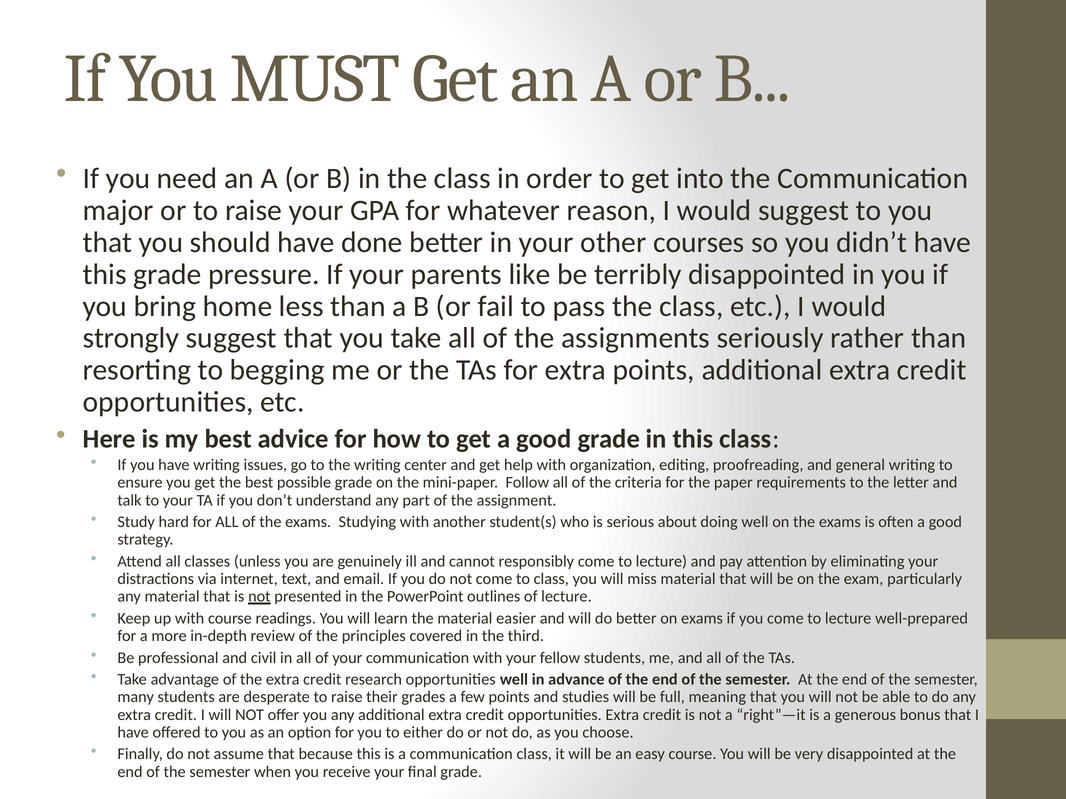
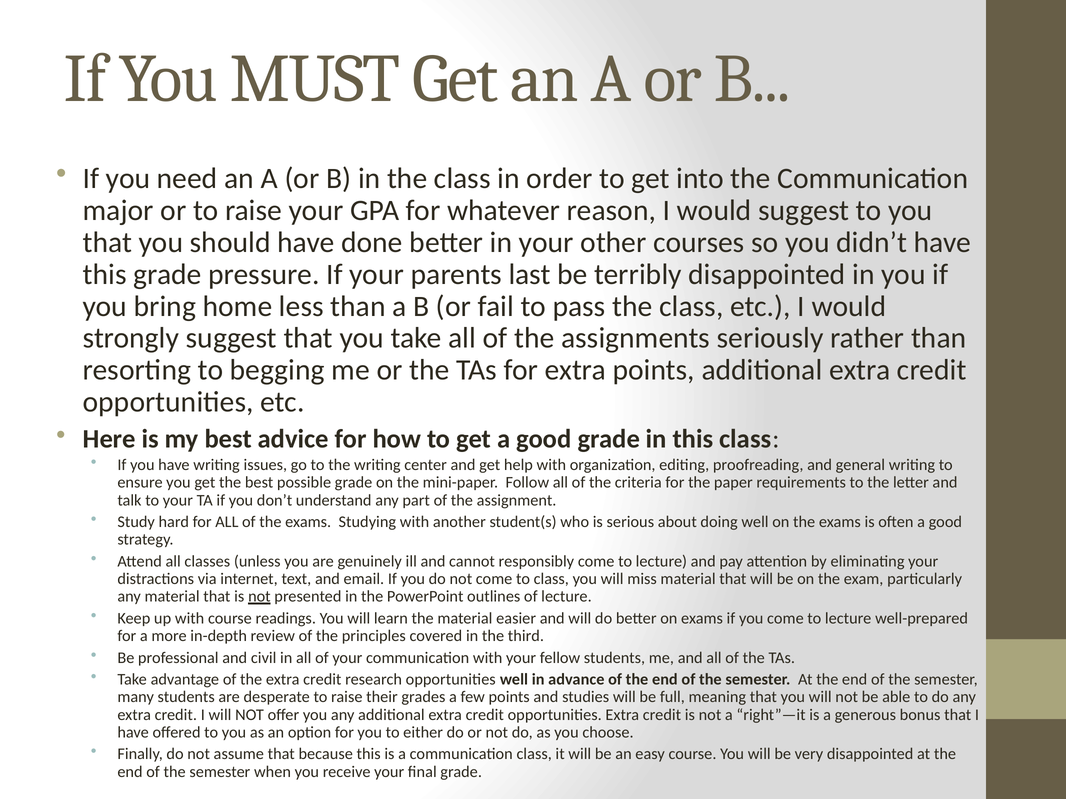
like: like -> last
